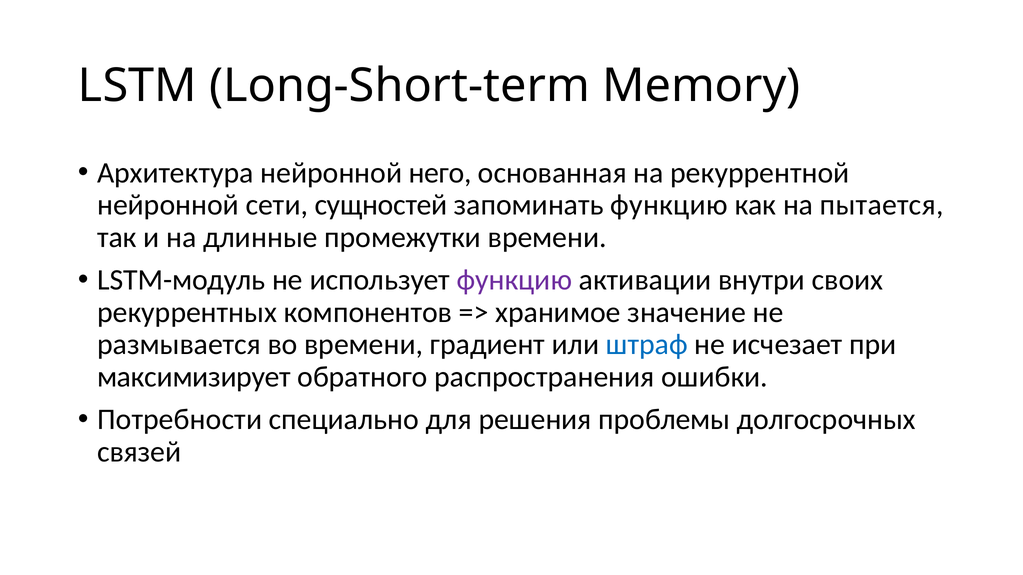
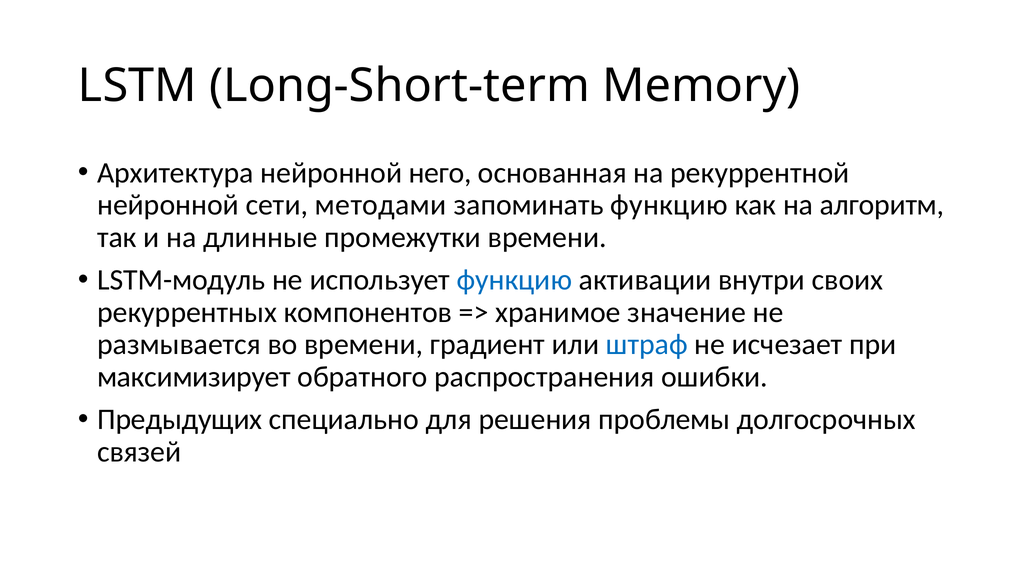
сущностей: сущностей -> методами
пытается: пытается -> алгоритм
функцию at (514, 280) colour: purple -> blue
Потребности: Потребности -> Предыдущих
